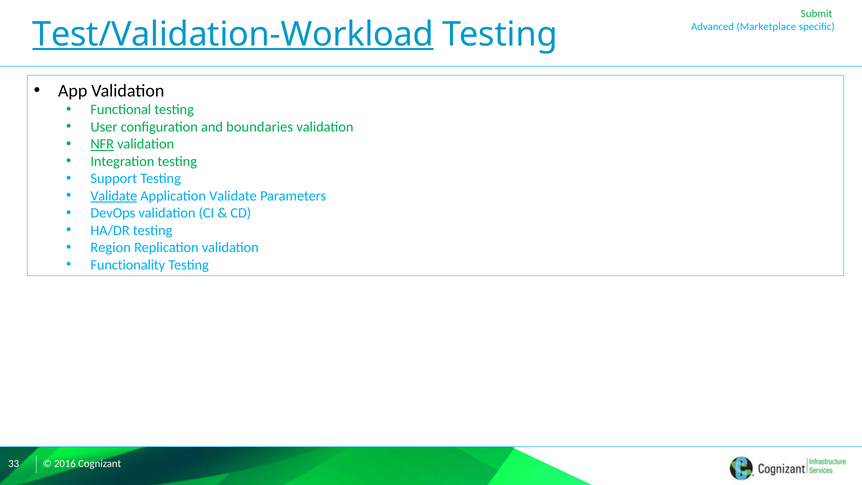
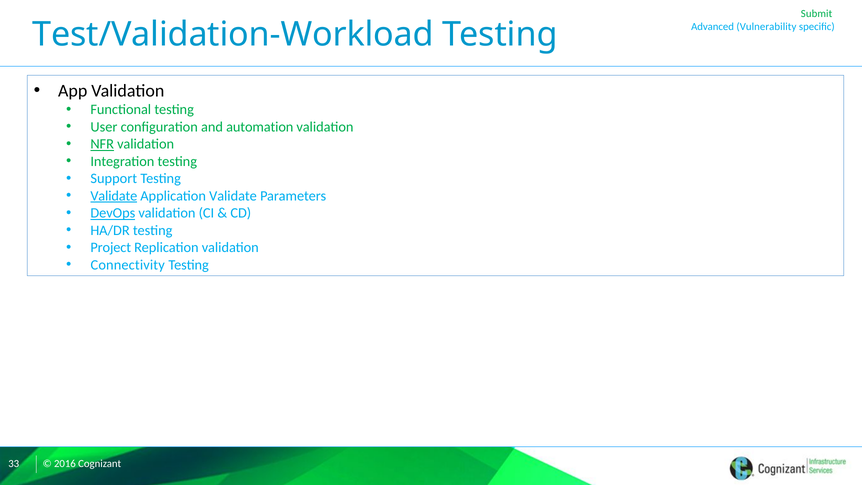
Marketplace: Marketplace -> Vulnerability
Test/Validation-Workload underline: present -> none
boundaries: boundaries -> automation
DevOps underline: none -> present
Region: Region -> Project
Functionality: Functionality -> Connectivity
